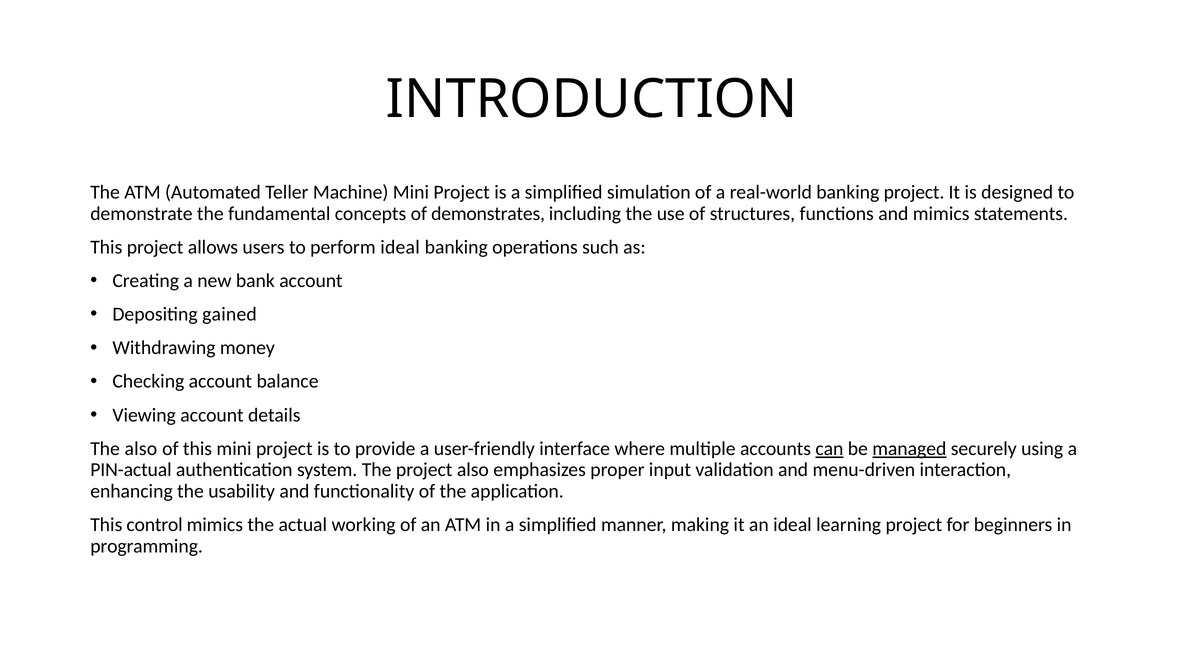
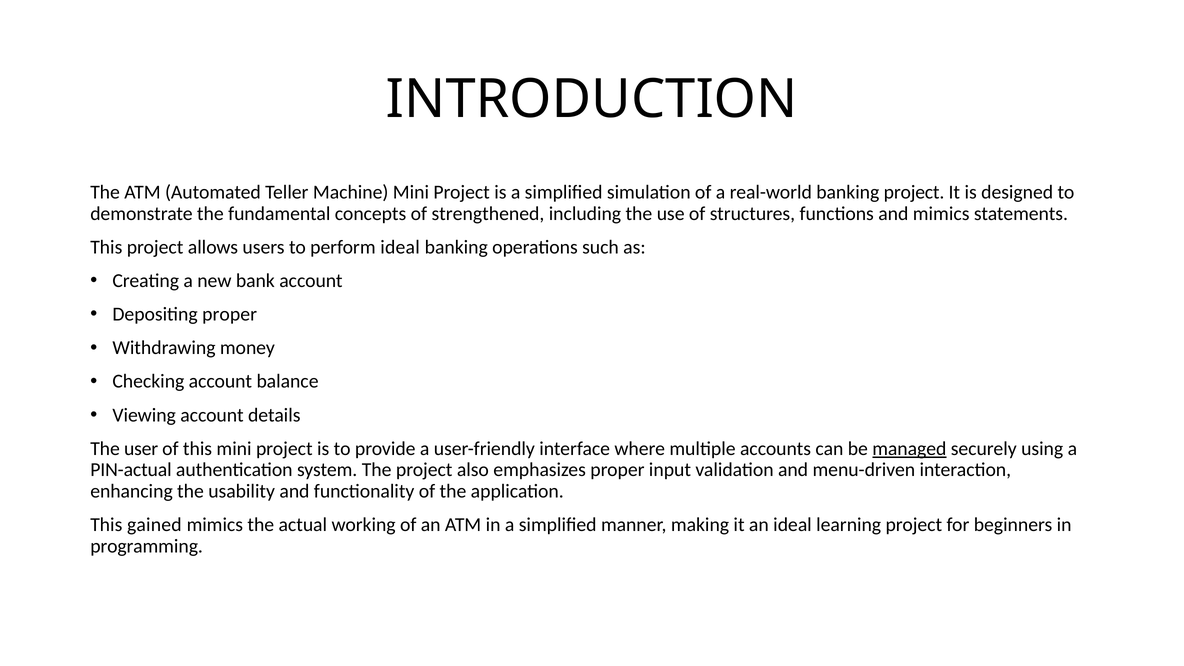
demonstrates: demonstrates -> strengthened
Depositing gained: gained -> proper
The also: also -> user
can underline: present -> none
control: control -> gained
